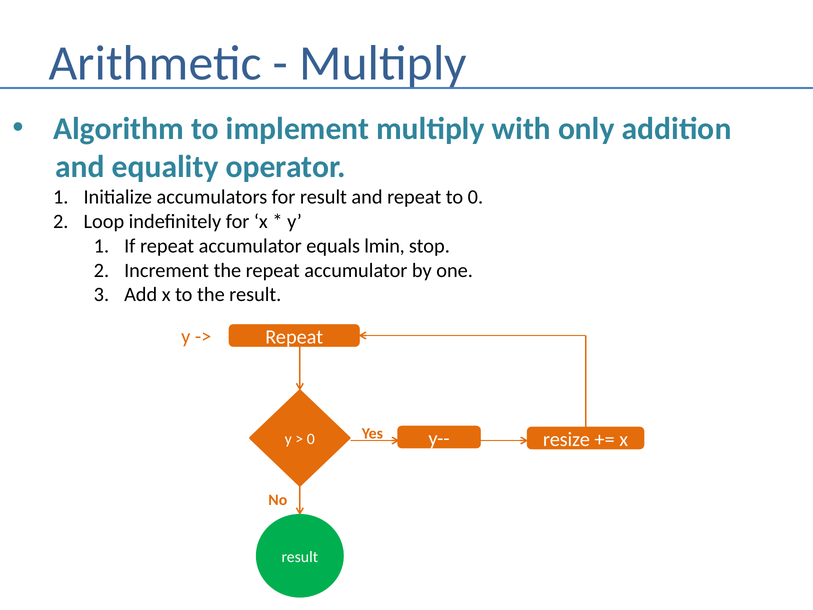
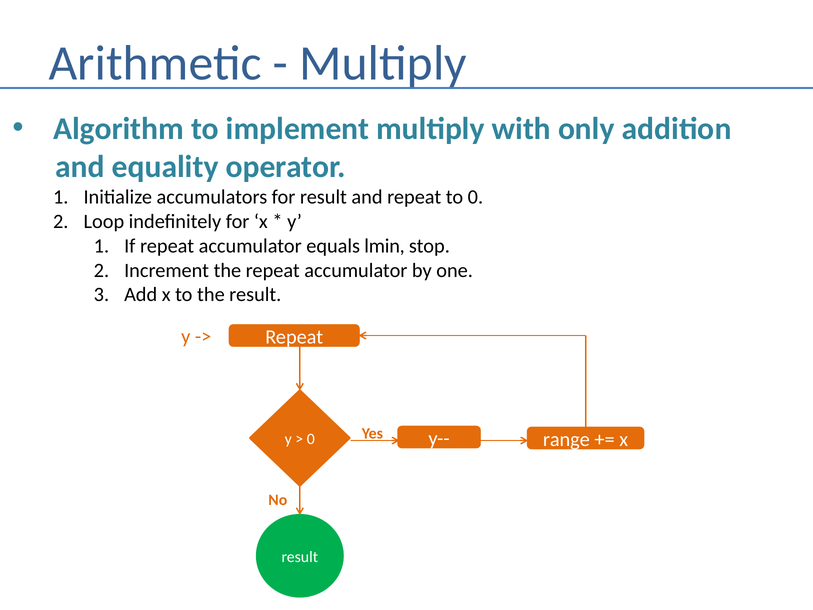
resize: resize -> range
